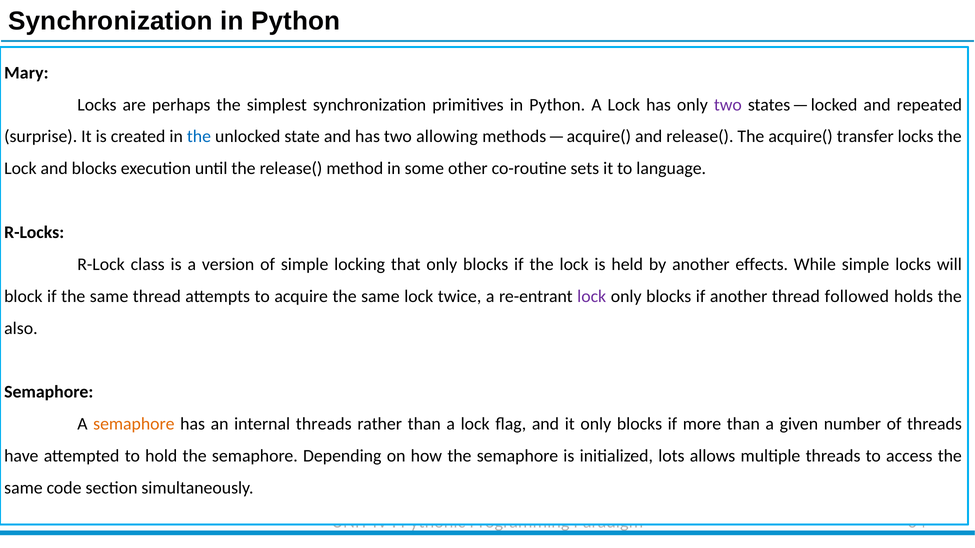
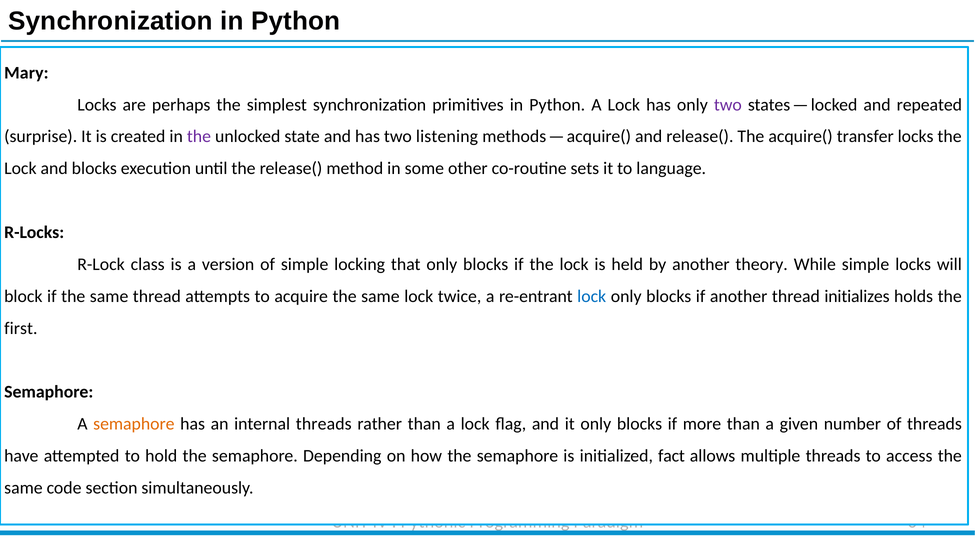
the at (199, 137) colour: blue -> purple
allowing: allowing -> listening
effects: effects -> theory
lock at (592, 296) colour: purple -> blue
followed: followed -> initializes
also: also -> first
lots: lots -> fact
